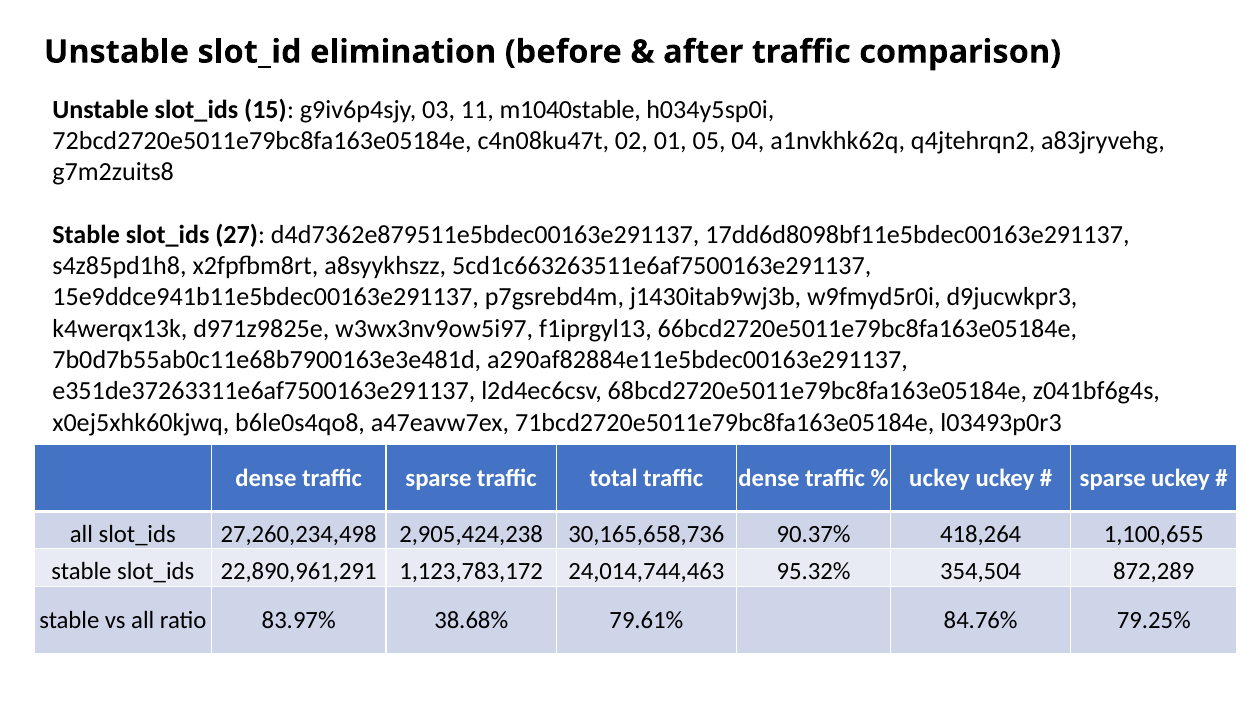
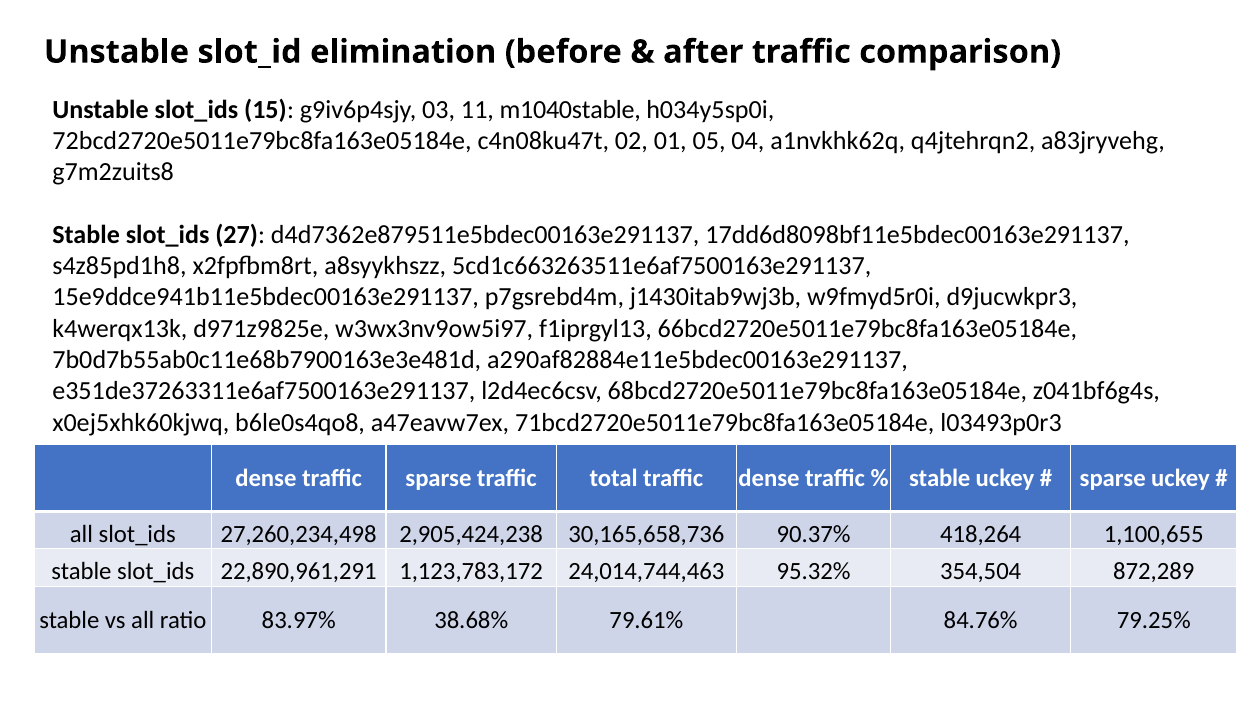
uckey at (939, 479): uckey -> stable
